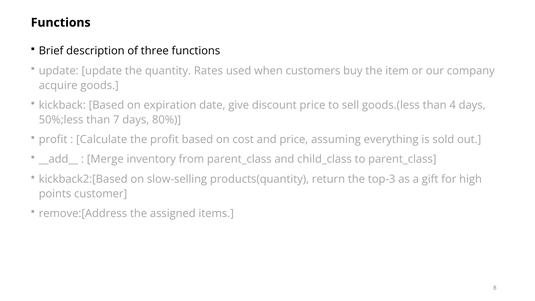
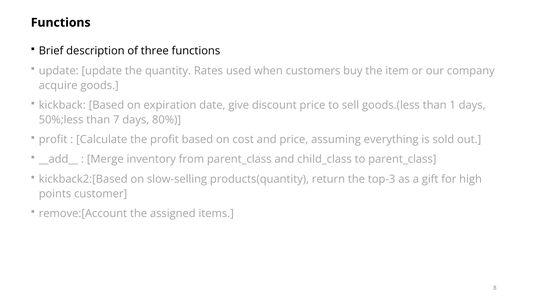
4: 4 -> 1
remove:[Address: remove:[Address -> remove:[Account
